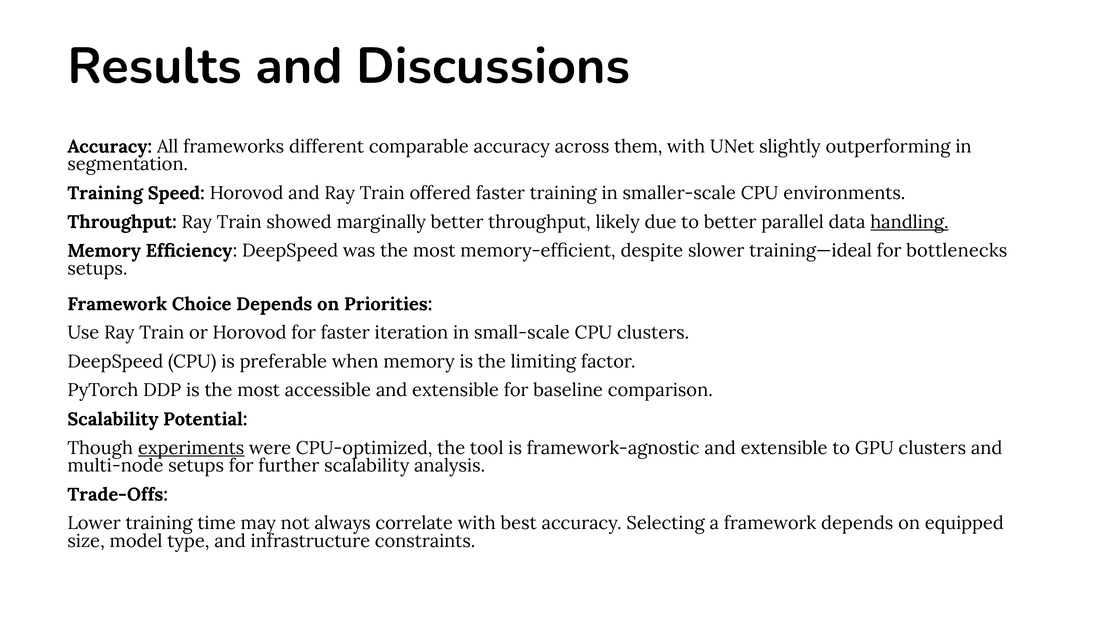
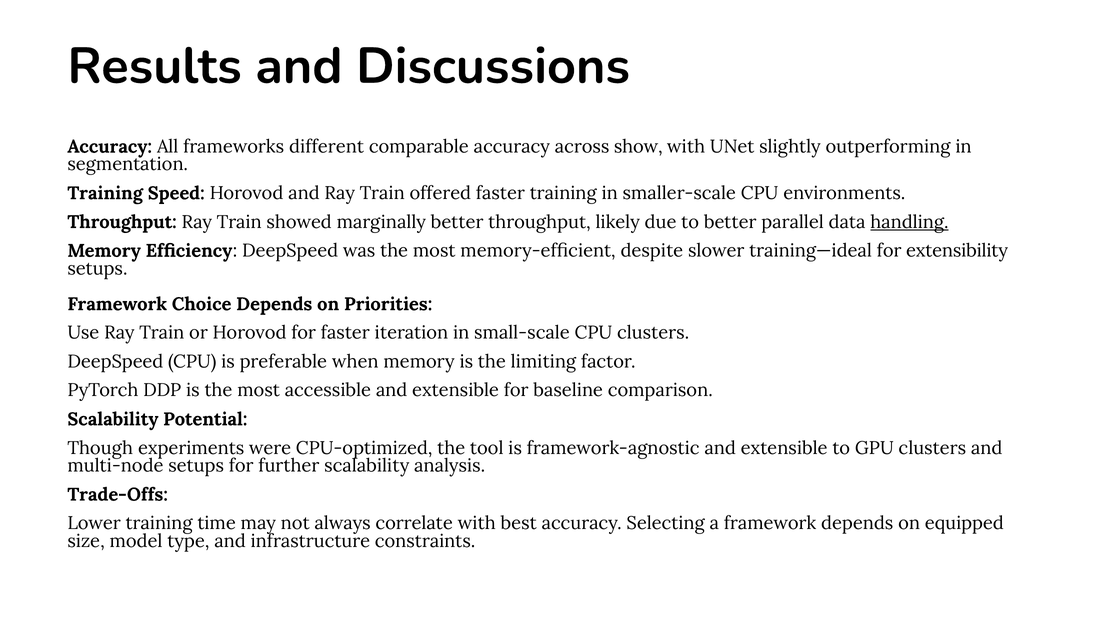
them: them -> show
bottlenecks: bottlenecks -> extensibility
experiments underline: present -> none
